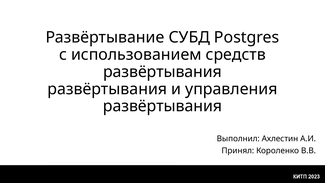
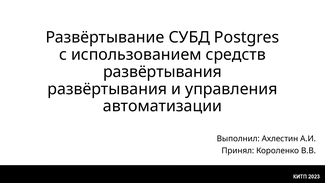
развёртывания at (163, 106): развёртывания -> автоматизации
